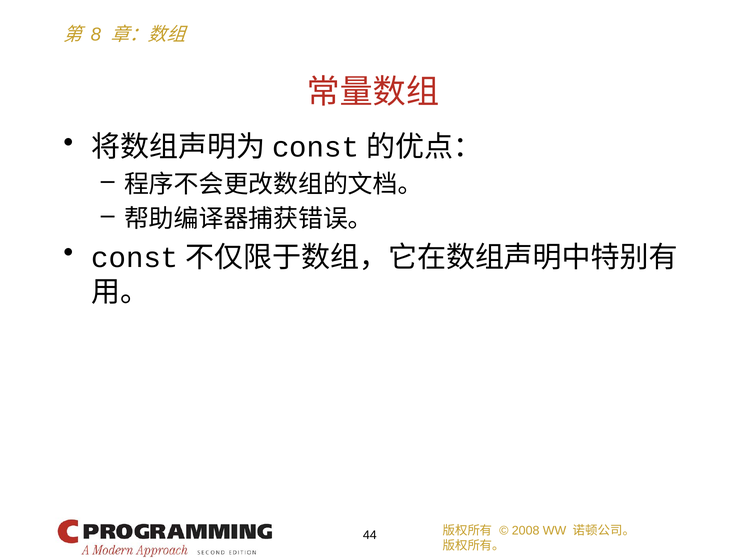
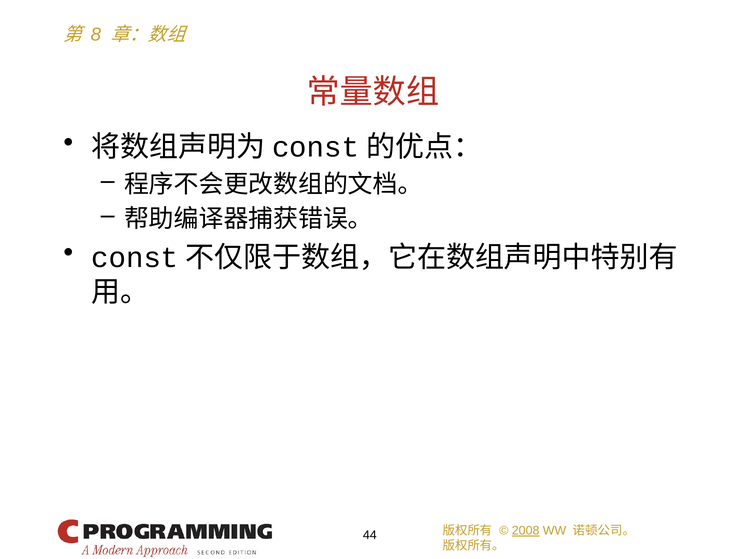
2008 underline: none -> present
